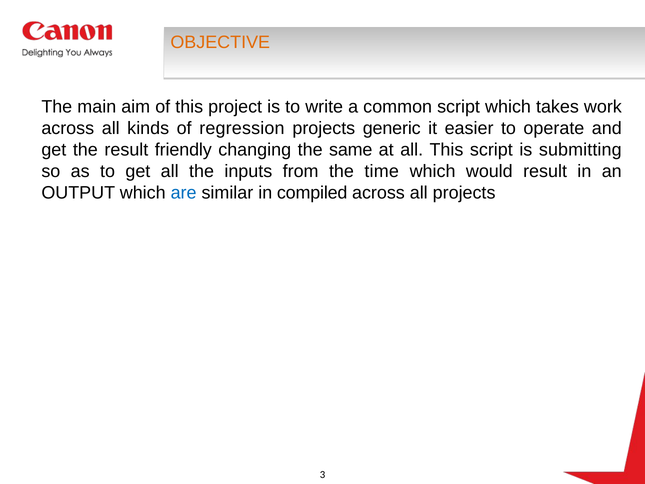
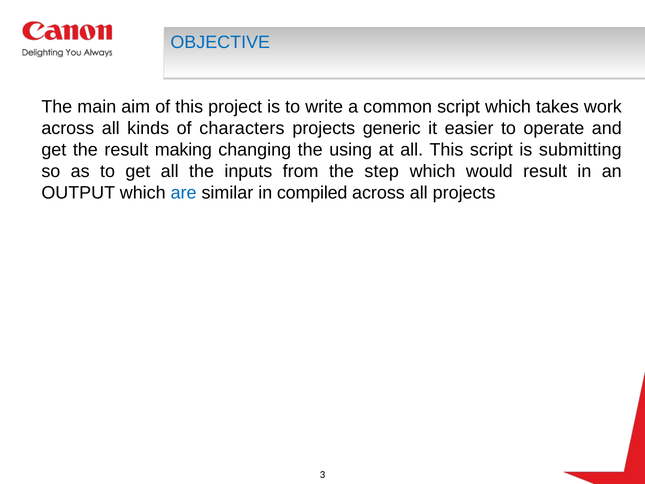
OBJECTIVE colour: orange -> blue
regression: regression -> characters
friendly: friendly -> making
same: same -> using
time: time -> step
